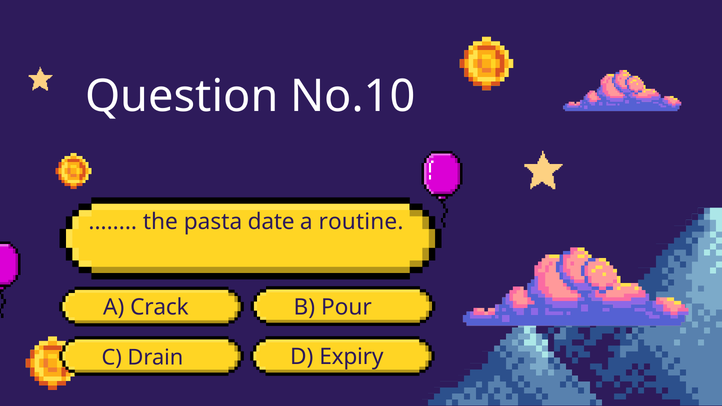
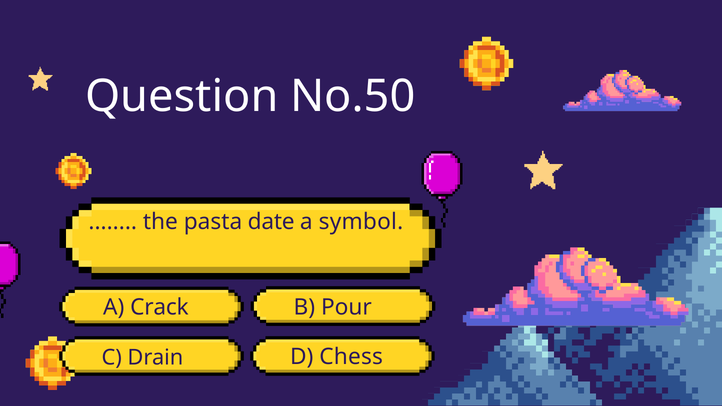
No.10: No.10 -> No.50
routine: routine -> symbol
Expiry: Expiry -> Chess
